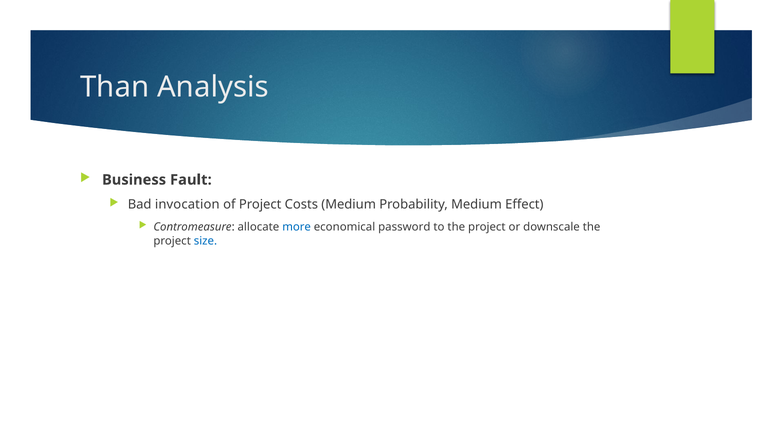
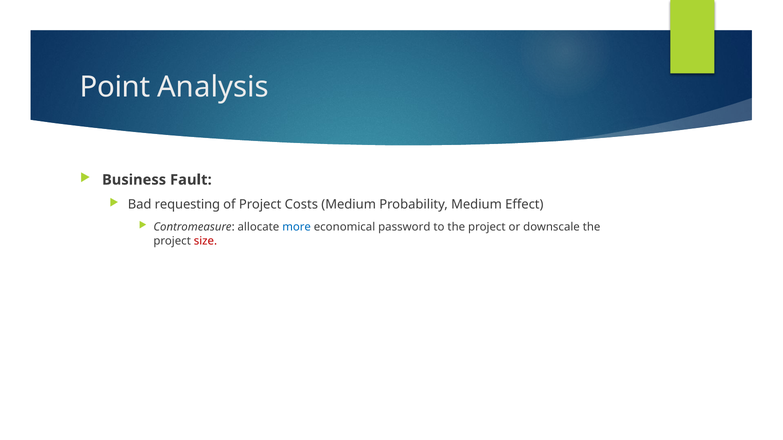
Than: Than -> Point
invocation: invocation -> requesting
size colour: blue -> red
